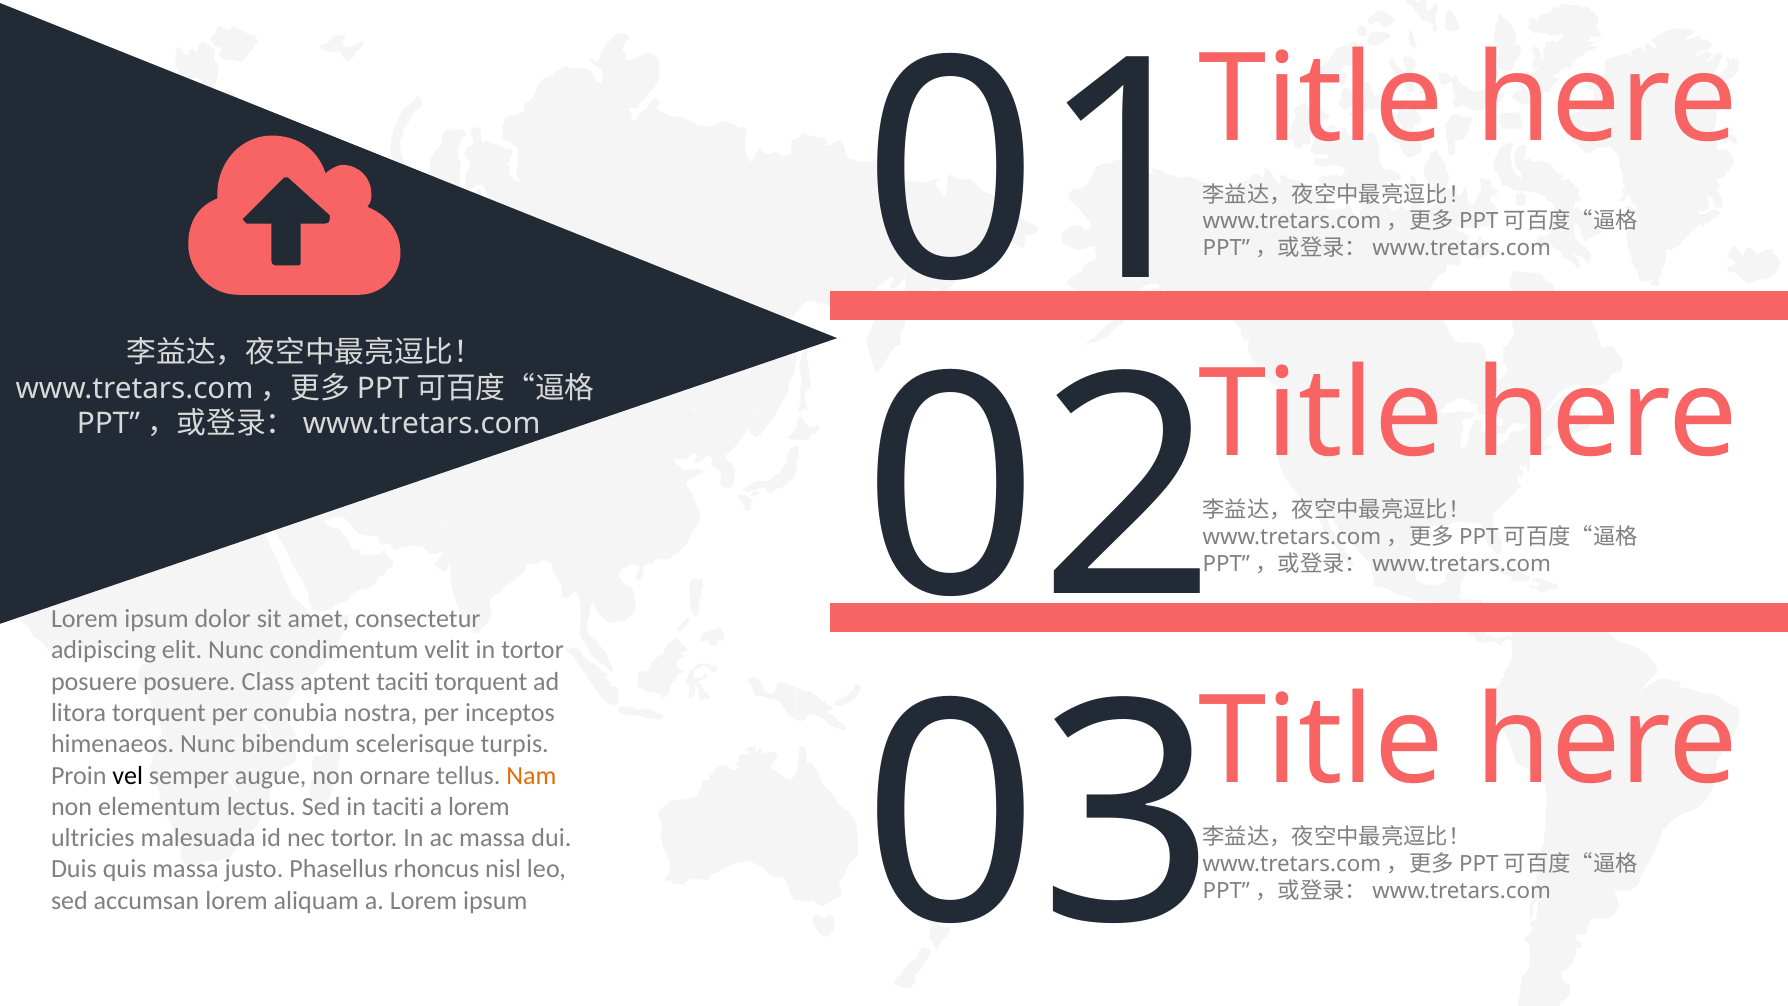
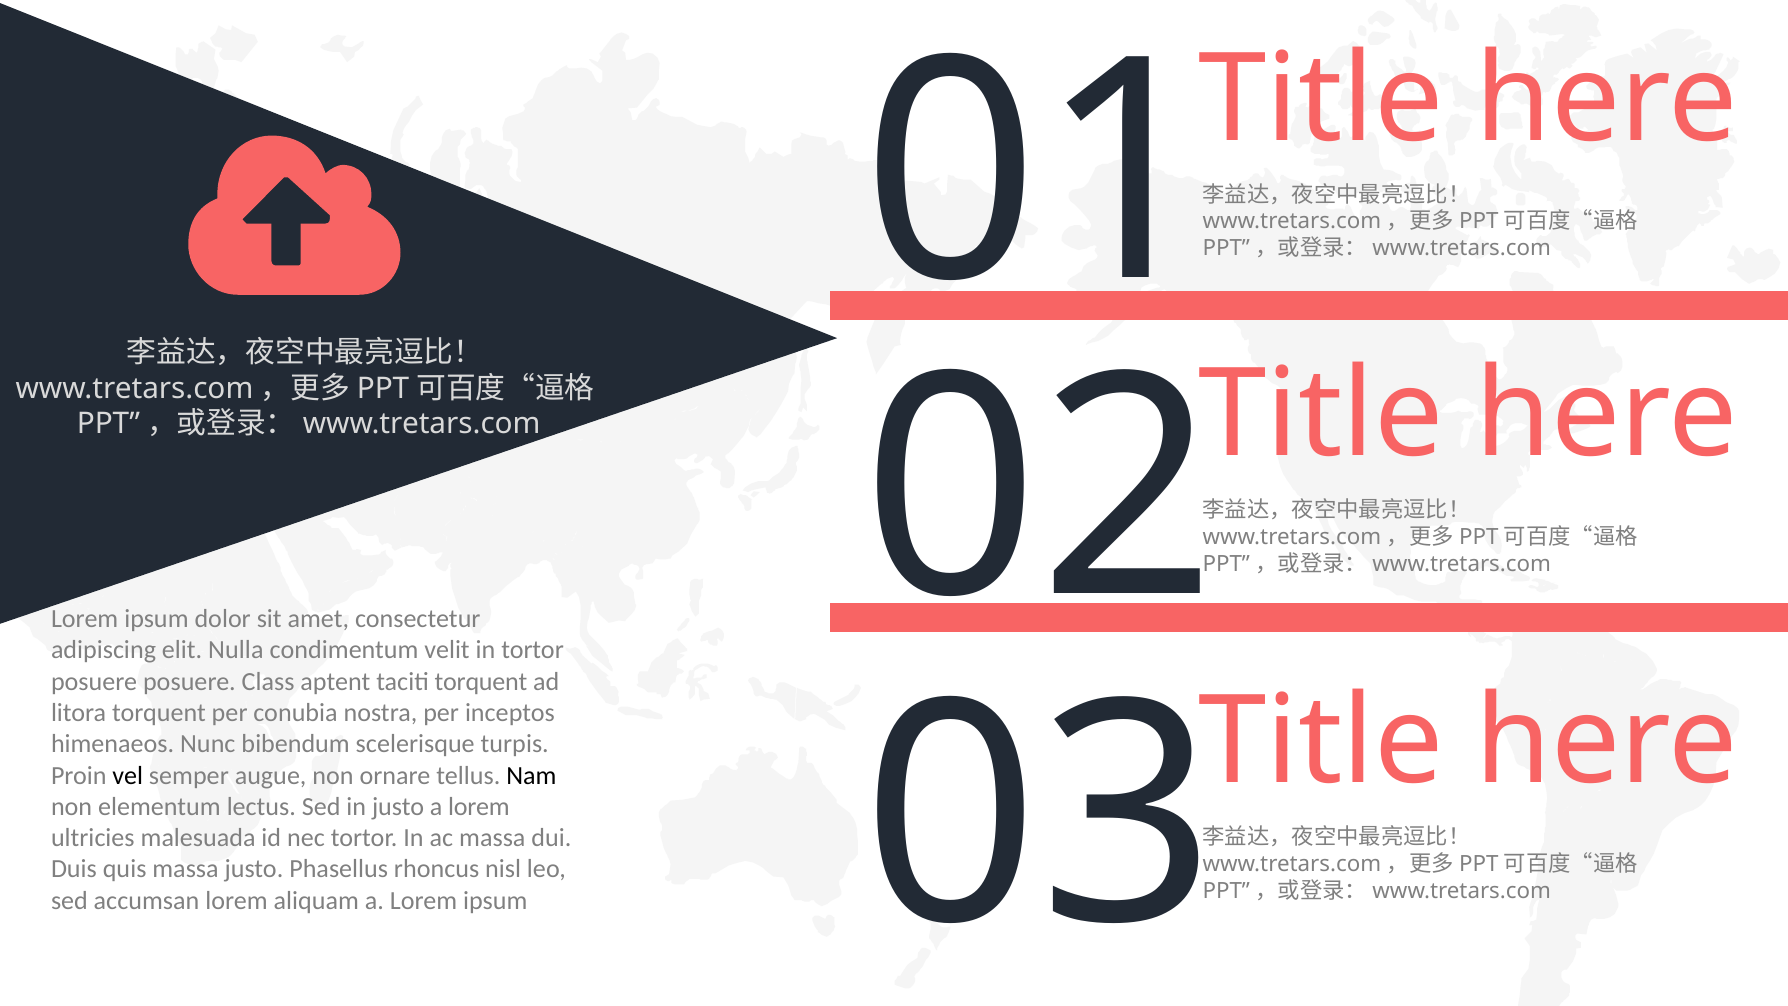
elit Nunc: Nunc -> Nulla
Nam colour: orange -> black
in taciti: taciti -> justo
